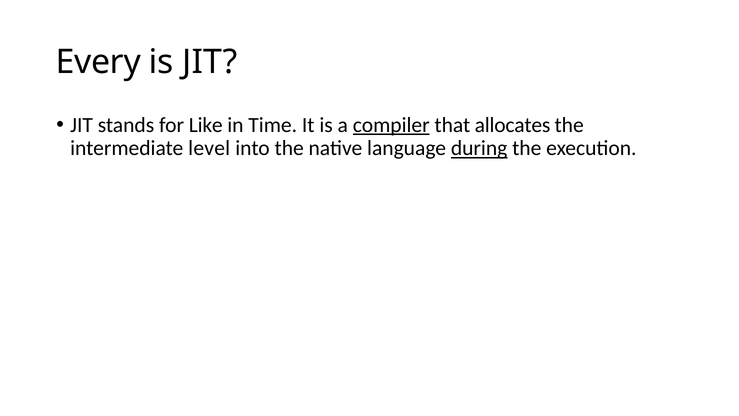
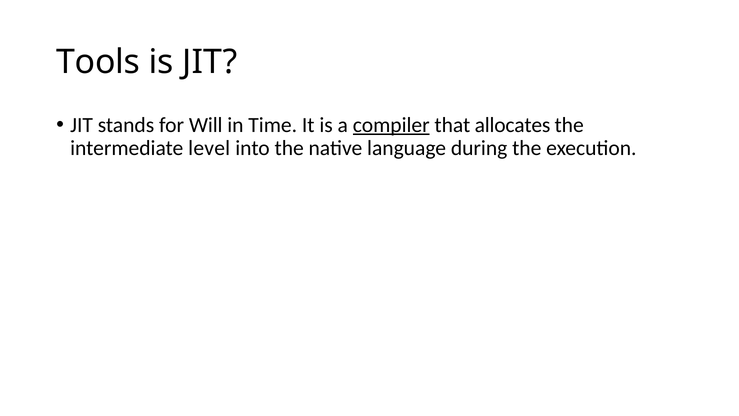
Every: Every -> Tools
Like: Like -> Will
during underline: present -> none
